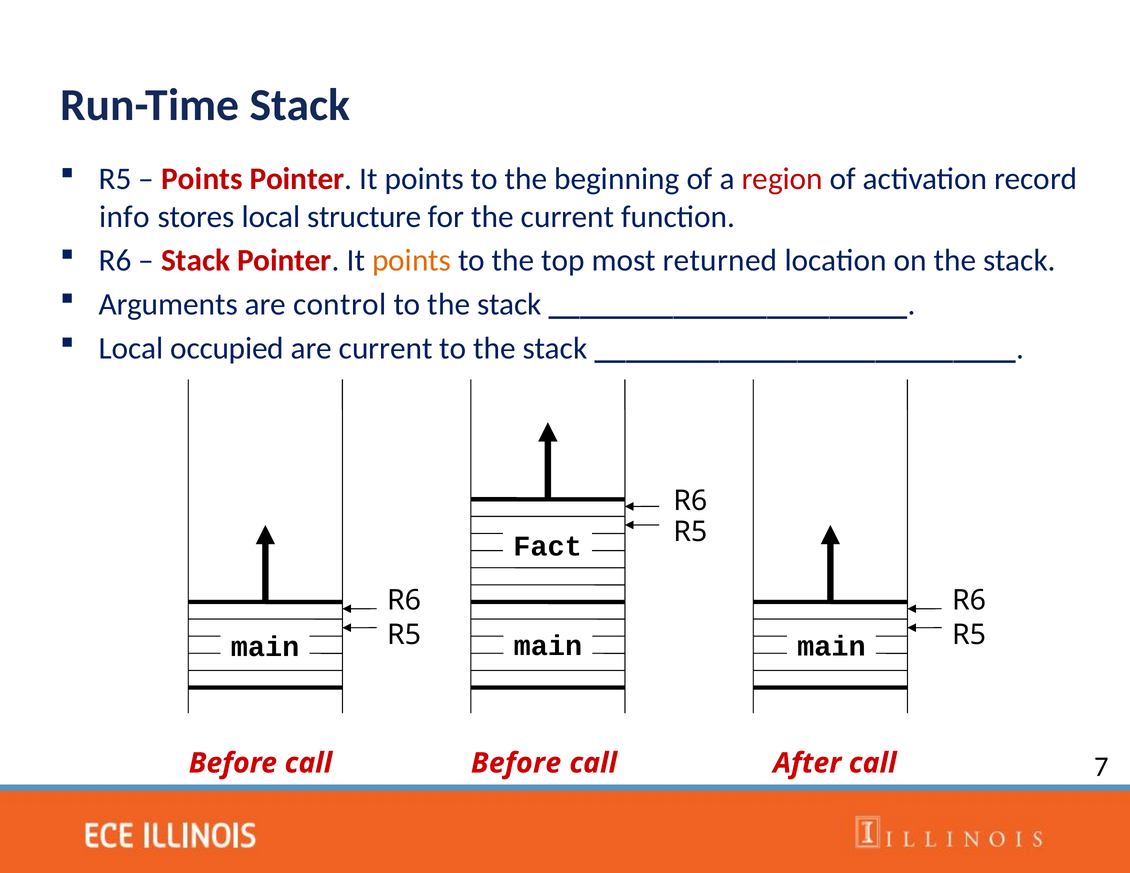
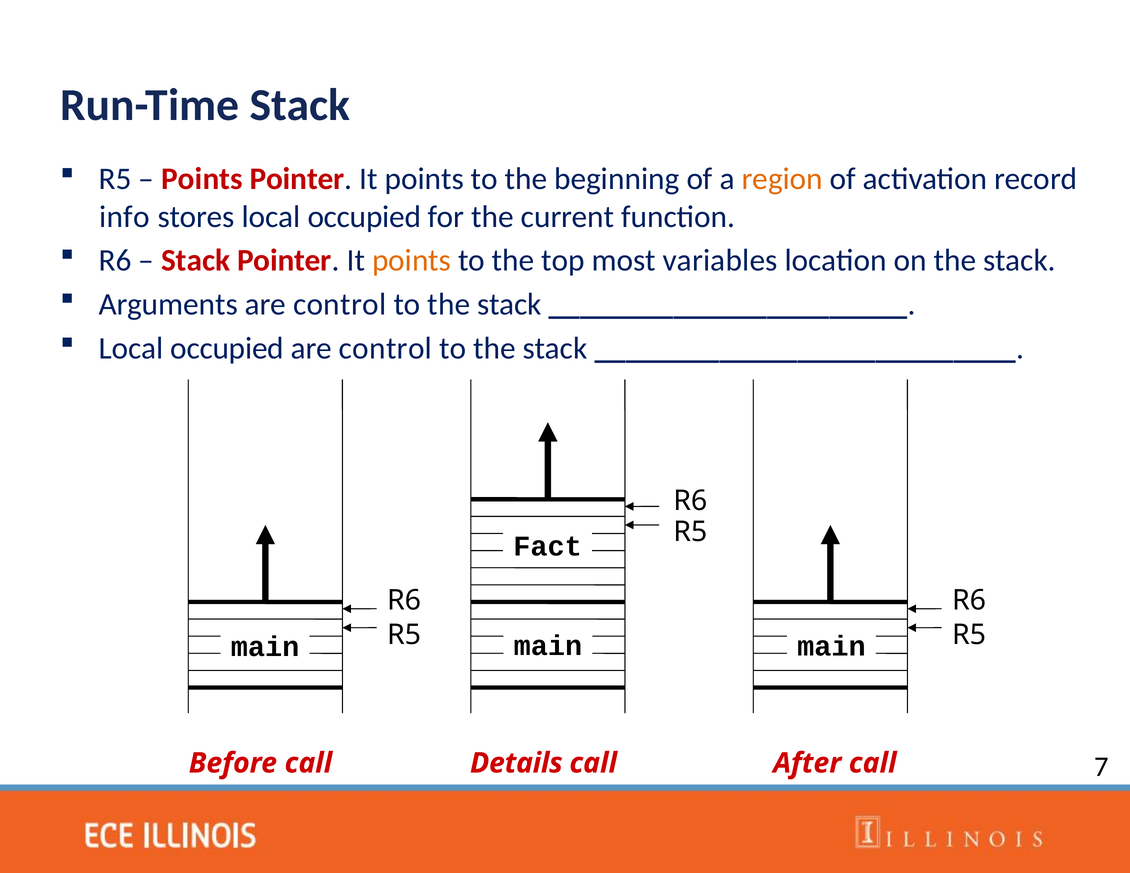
region colour: red -> orange
stores local structure: structure -> occupied
returned: returned -> variables
current at (386, 349): current -> control
call Before: Before -> Details
